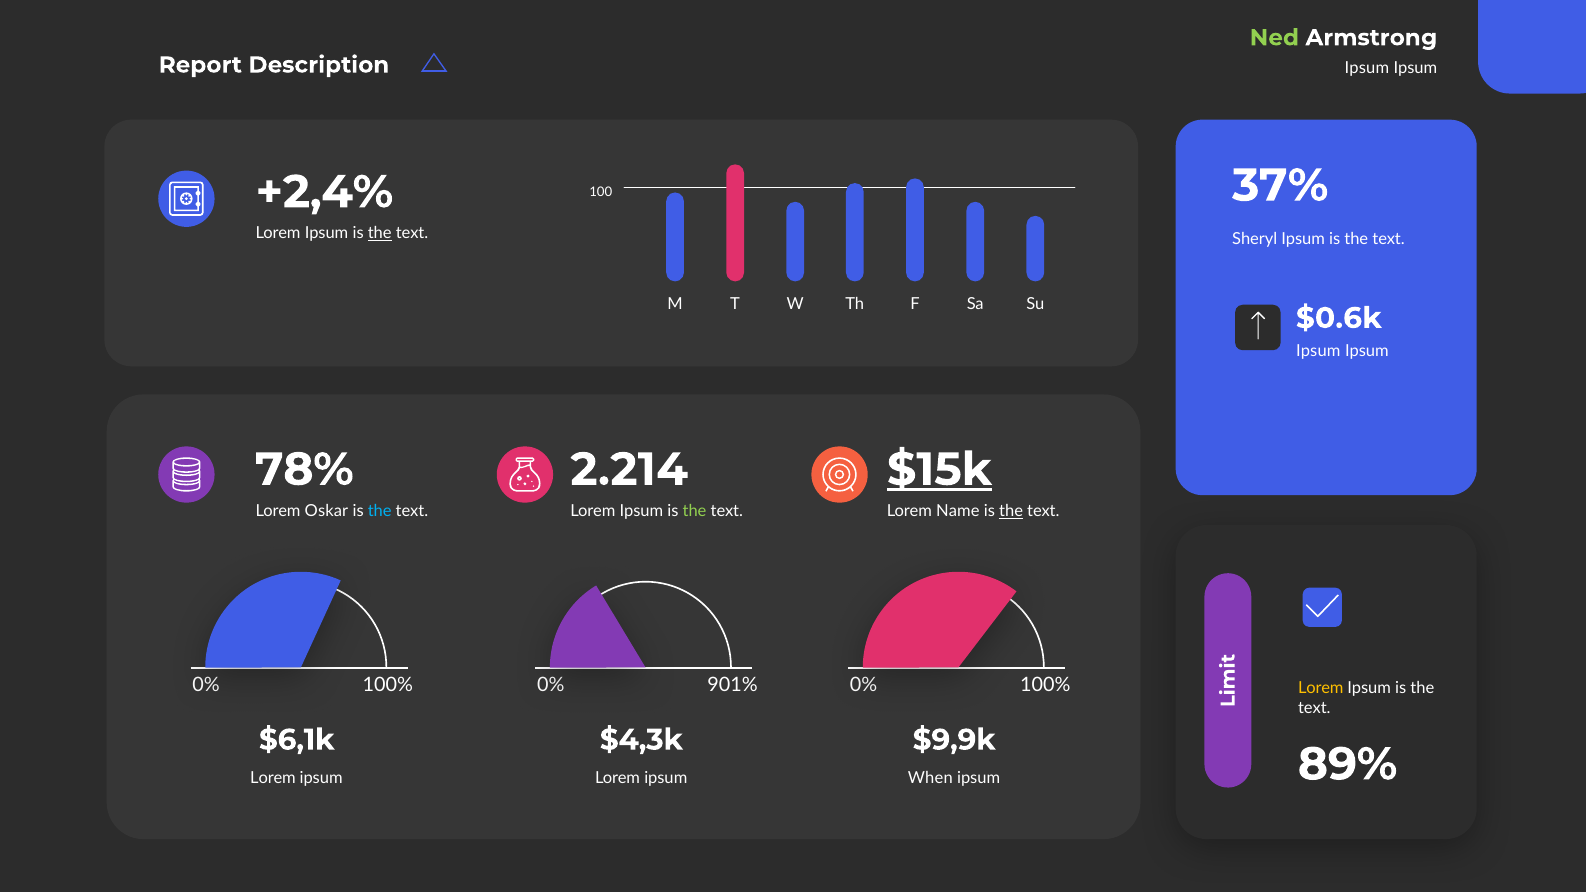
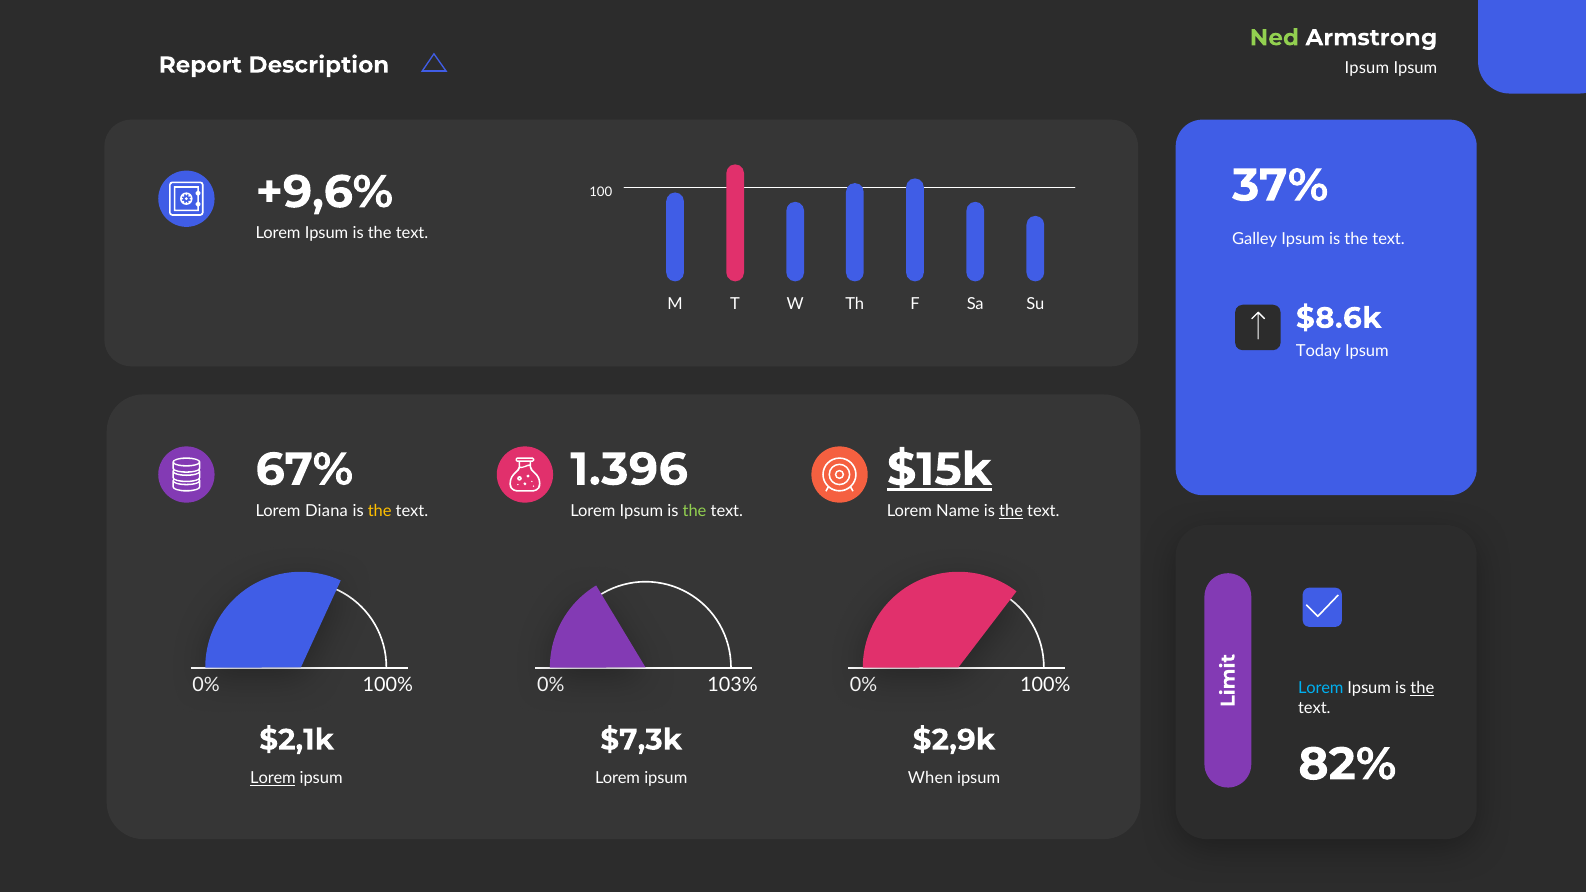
+2,4%: +2,4% -> +9,6%
the at (380, 234) underline: present -> none
Sheryl: Sheryl -> Galley
$0.6k: $0.6k -> $8.6k
Ipsum at (1318, 351): Ipsum -> Today
78%: 78% -> 67%
2.214: 2.214 -> 1.396
Oskar: Oskar -> Diana
the at (380, 511) colour: light blue -> yellow
901%: 901% -> 103%
Lorem at (1321, 688) colour: yellow -> light blue
the at (1422, 688) underline: none -> present
$6,1k: $6,1k -> $2,1k
$4,3k: $4,3k -> $7,3k
$9,9k: $9,9k -> $2,9k
89%: 89% -> 82%
Lorem at (273, 778) underline: none -> present
